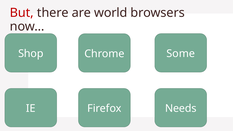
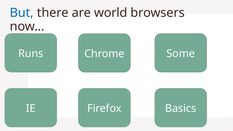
But colour: red -> blue
Shop: Shop -> Runs
Needs: Needs -> Basics
